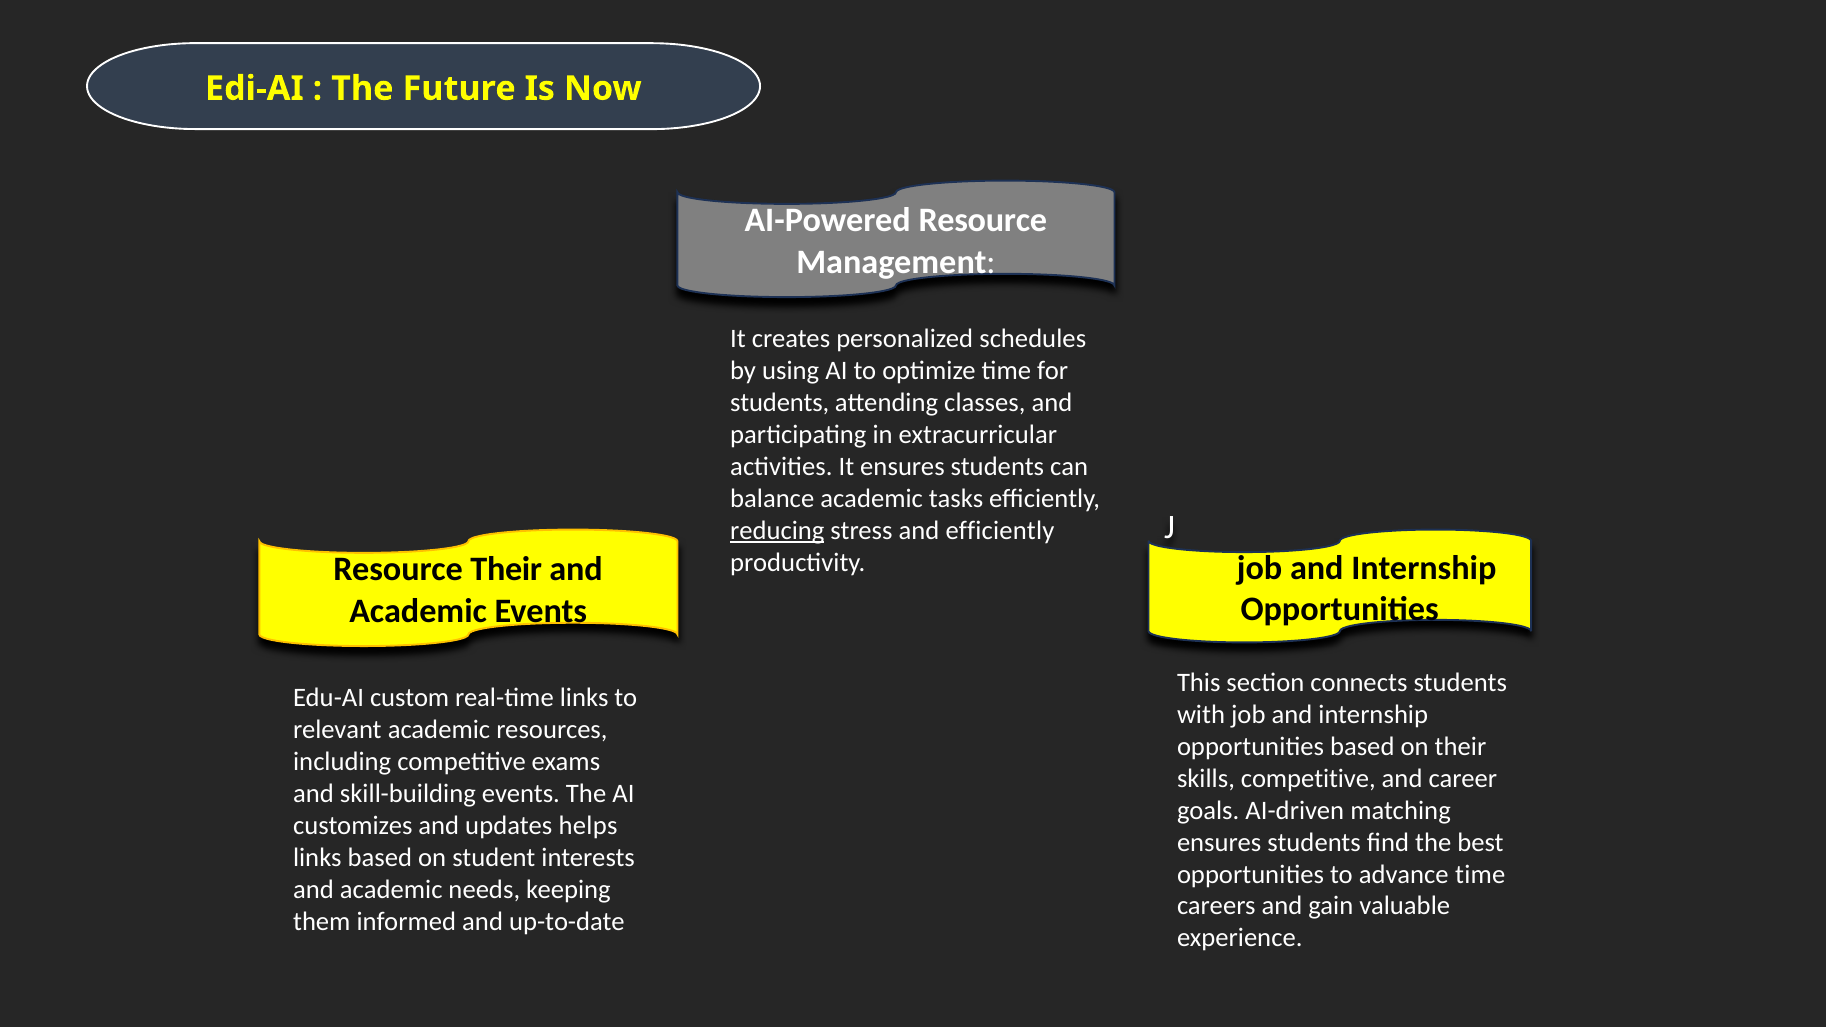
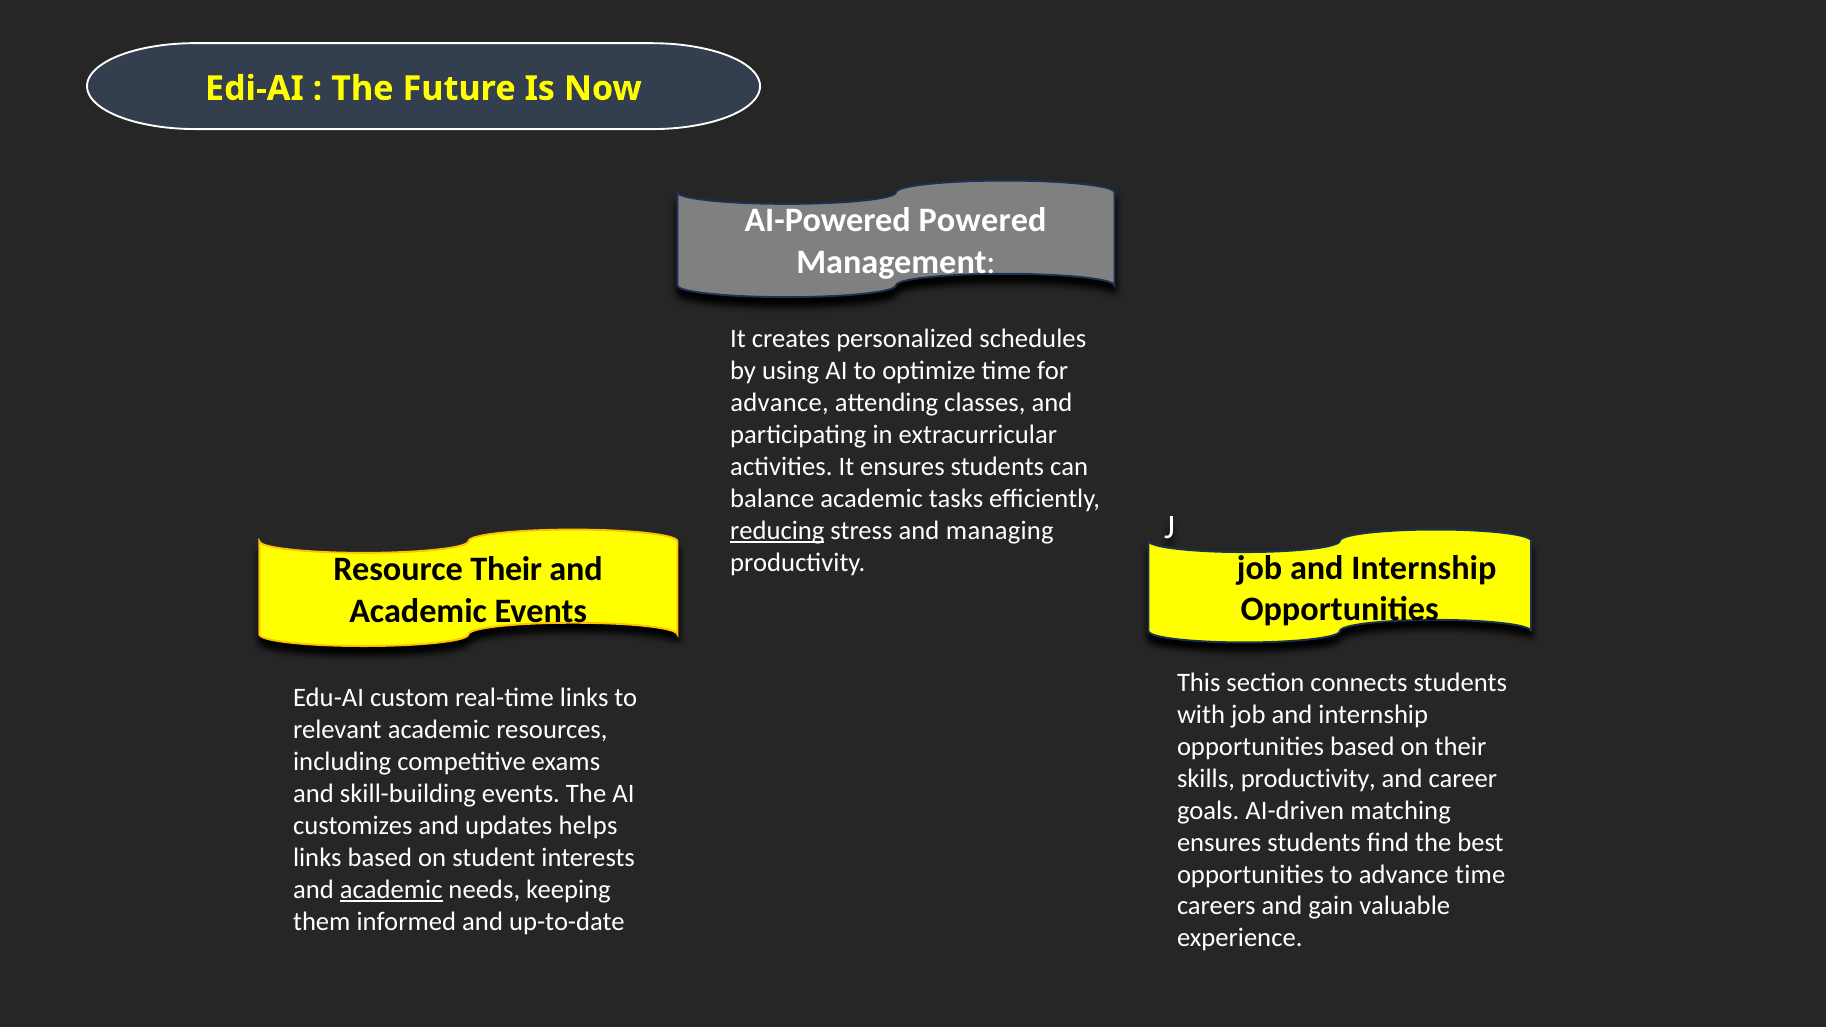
AI-Powered Resource: Resource -> Powered
students at (780, 403): students -> advance
and efficiently: efficiently -> managing
skills competitive: competitive -> productivity
academic at (391, 890) underline: none -> present
